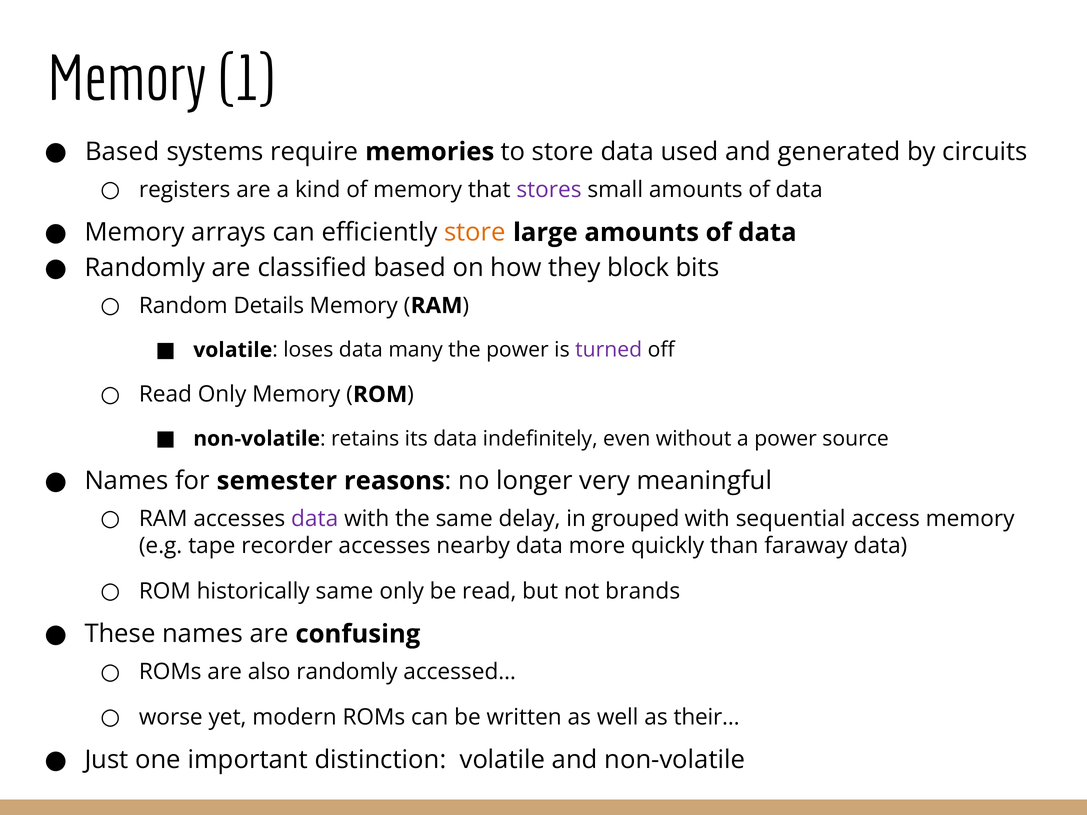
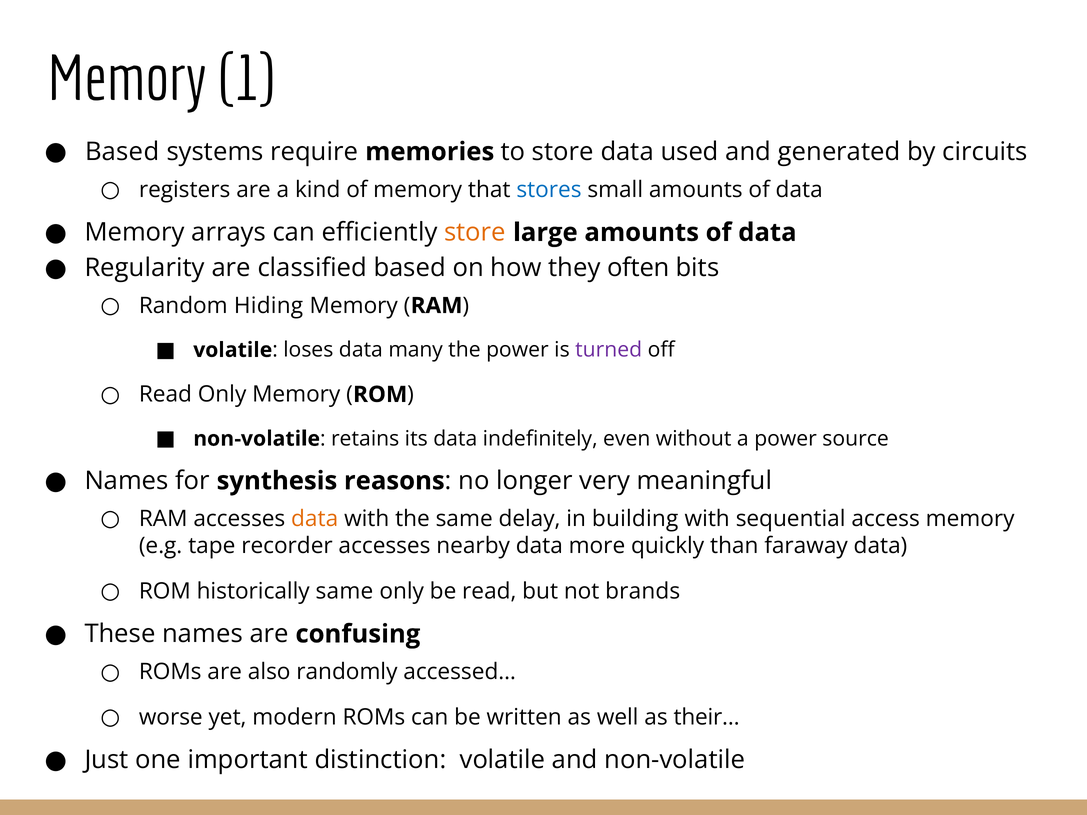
stores colour: purple -> blue
Randomly at (145, 268): Randomly -> Regularity
block: block -> often
Details: Details -> Hiding
semester: semester -> synthesis
data at (315, 519) colour: purple -> orange
grouped: grouped -> building
